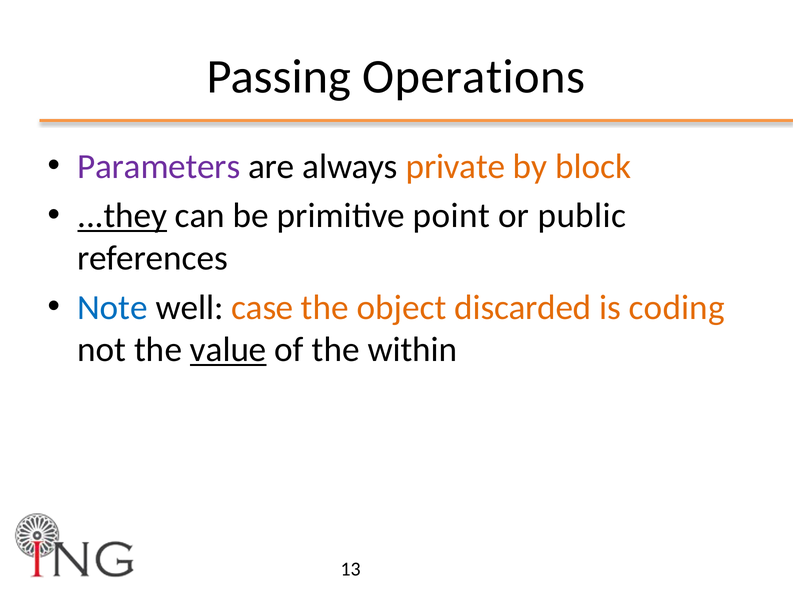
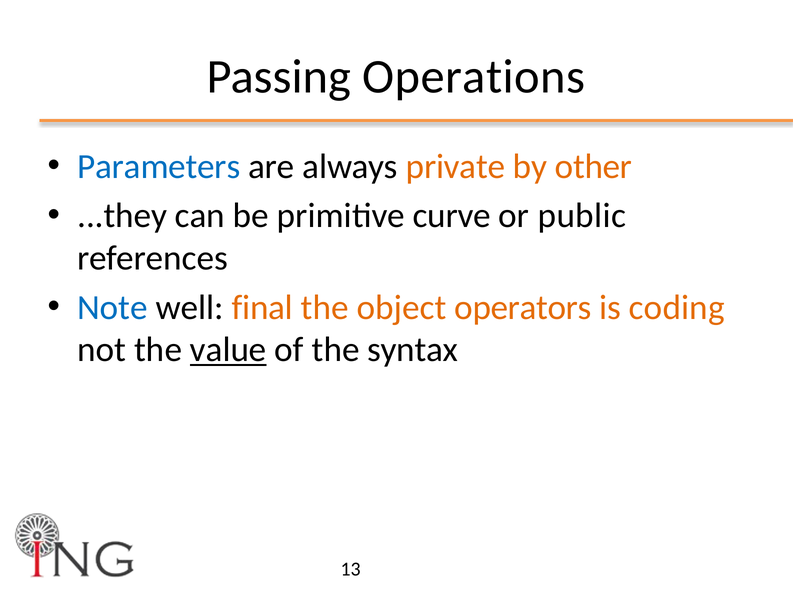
Parameters colour: purple -> blue
block: block -> other
...they underline: present -> none
point: point -> curve
case: case -> final
discarded: discarded -> operators
within: within -> syntax
